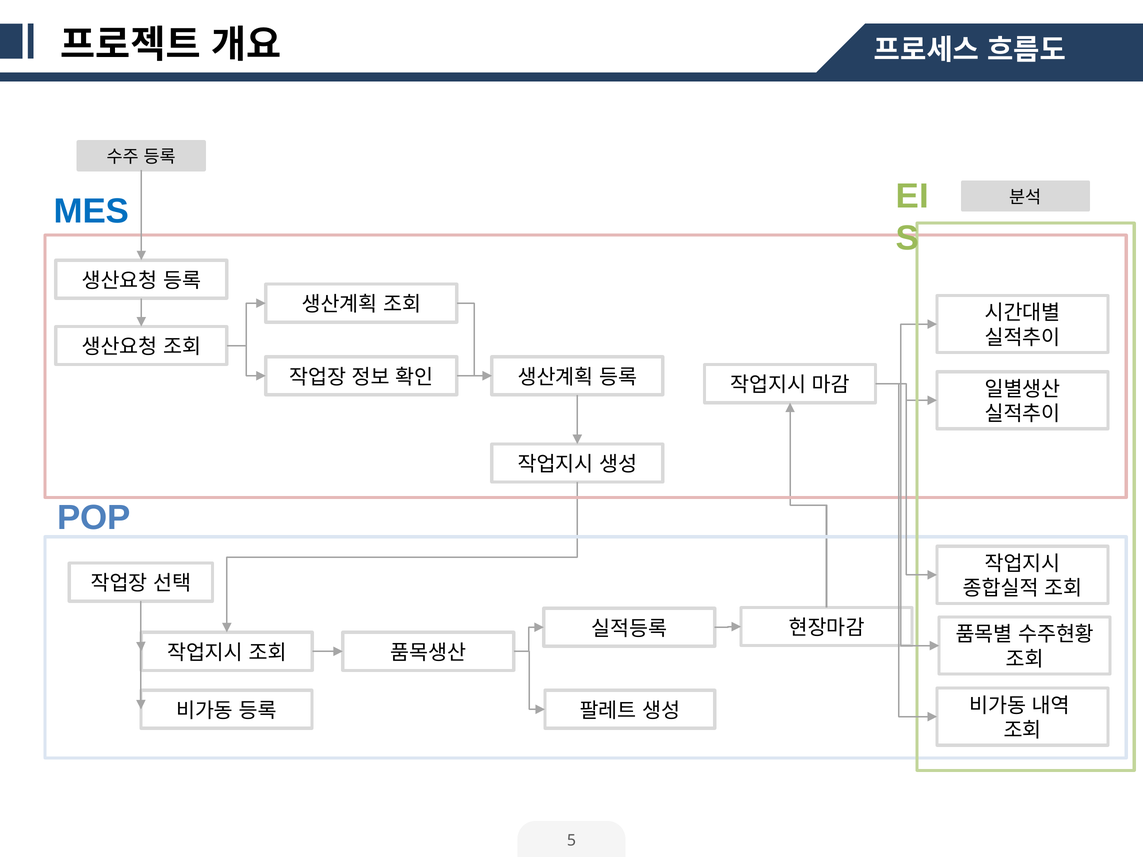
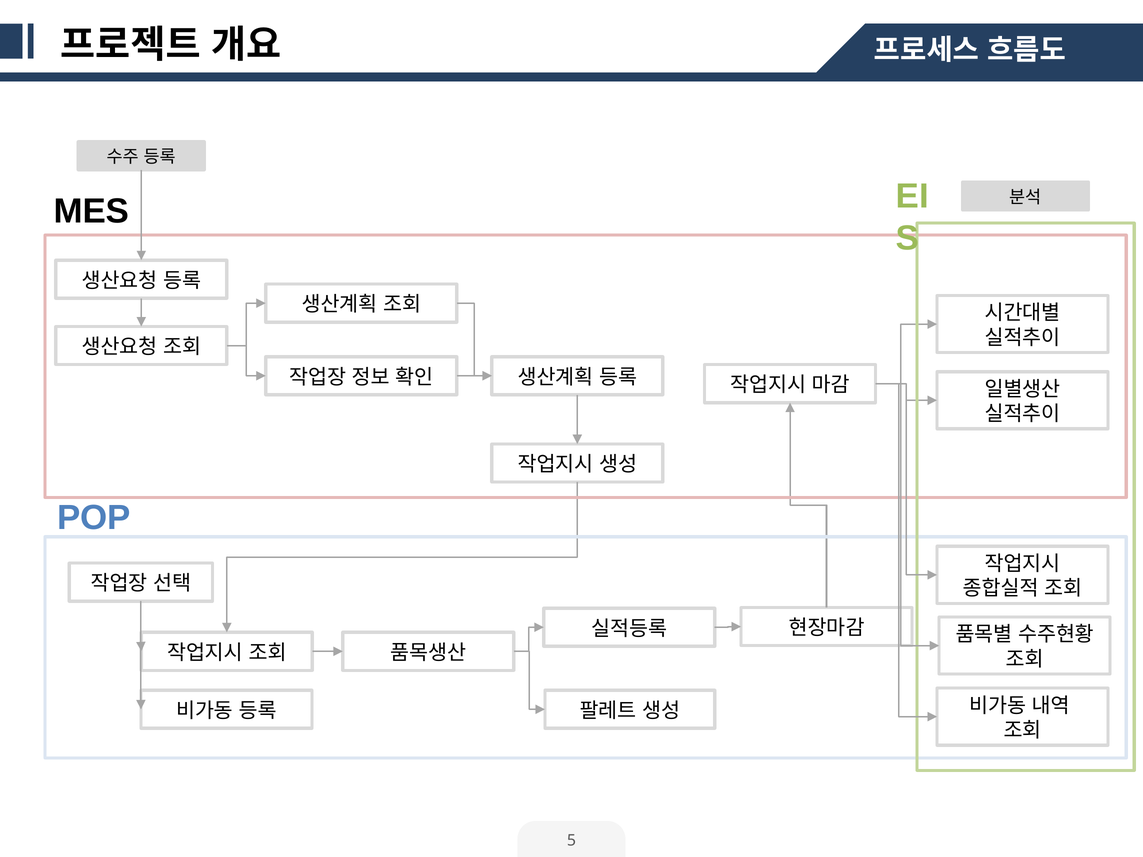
MES colour: blue -> black
